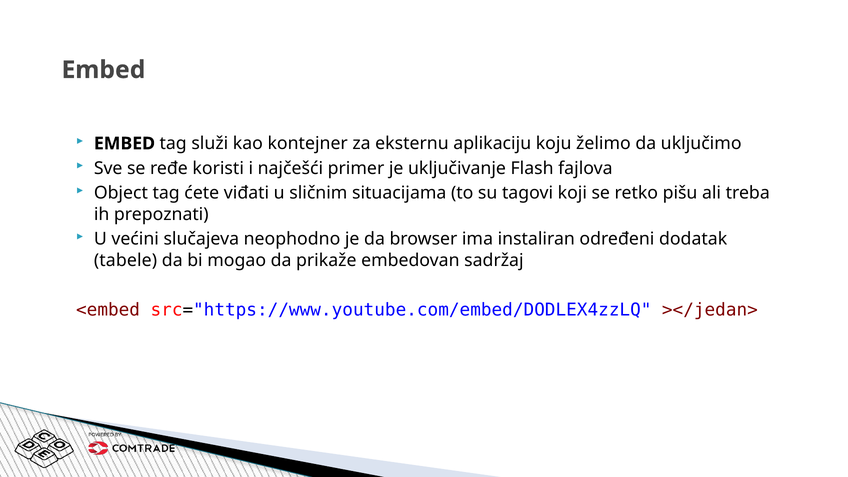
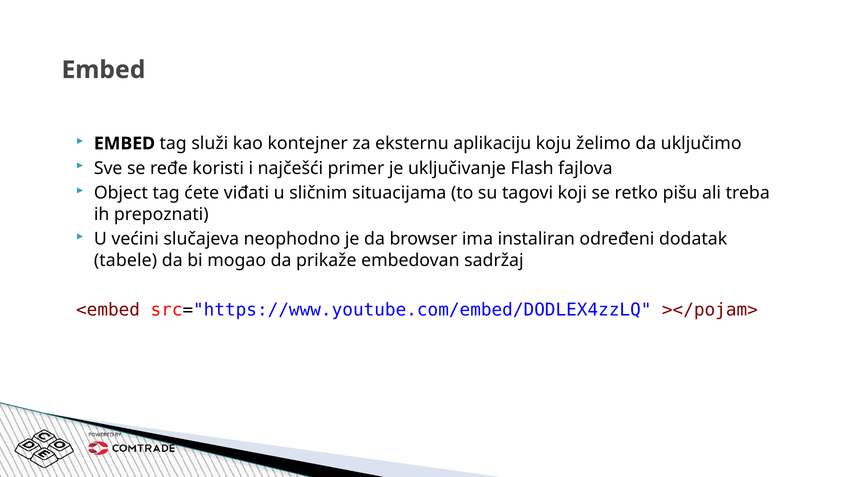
></jedan>: ></jedan> -> ></pojam>
